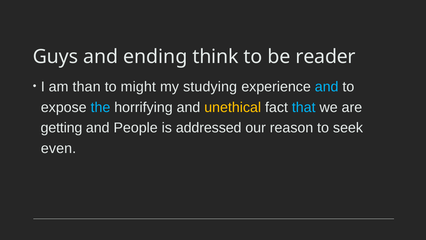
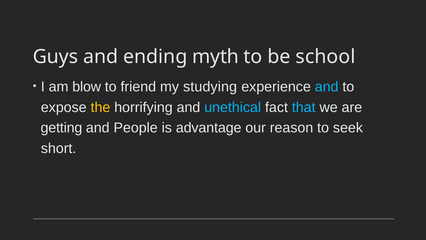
think: think -> myth
reader: reader -> school
than: than -> blow
might: might -> friend
the colour: light blue -> yellow
unethical colour: yellow -> light blue
addressed: addressed -> advantage
even: even -> short
